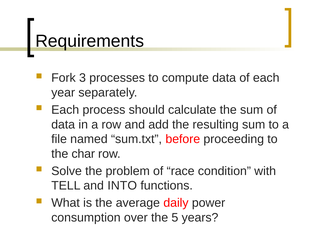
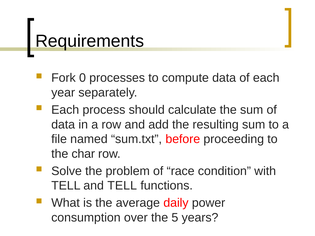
3: 3 -> 0
and INTO: INTO -> TELL
